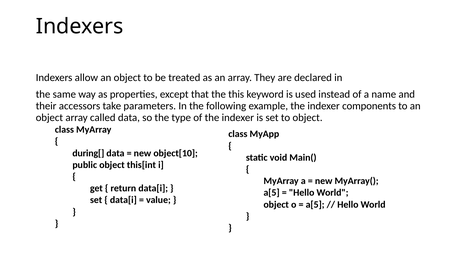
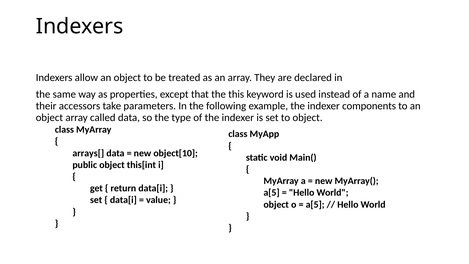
during[: during[ -> arrays[
